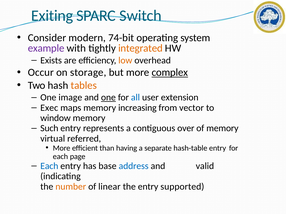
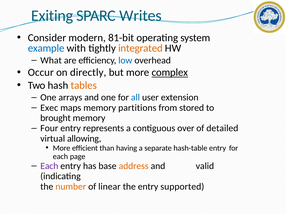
Switch: Switch -> Writes
74-bit: 74-bit -> 81-bit
example colour: purple -> blue
Exists: Exists -> What
low colour: orange -> blue
storage: storage -> directly
image: image -> arrays
one at (108, 98) underline: present -> none
increasing: increasing -> partitions
vector: vector -> stored
window: window -> brought
Such: Such -> Four
of memory: memory -> detailed
referred: referred -> allowing
Each at (49, 166) colour: blue -> purple
address colour: blue -> orange
